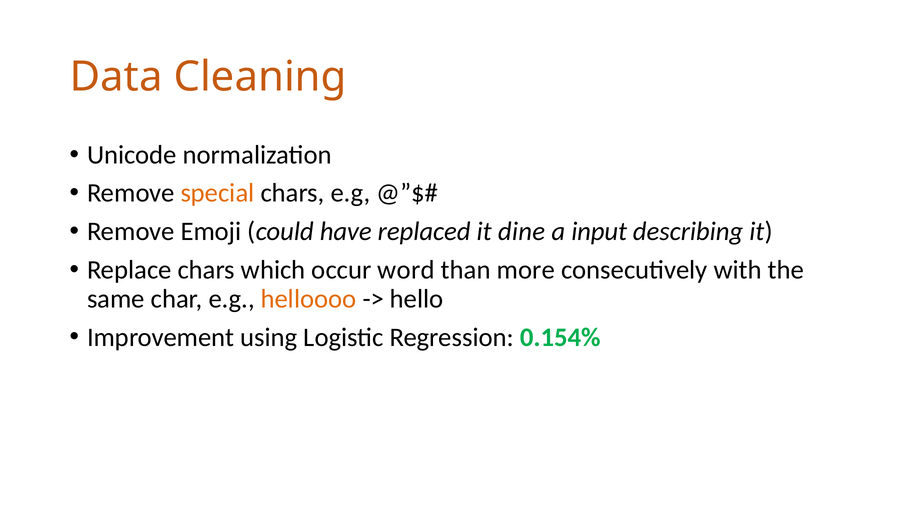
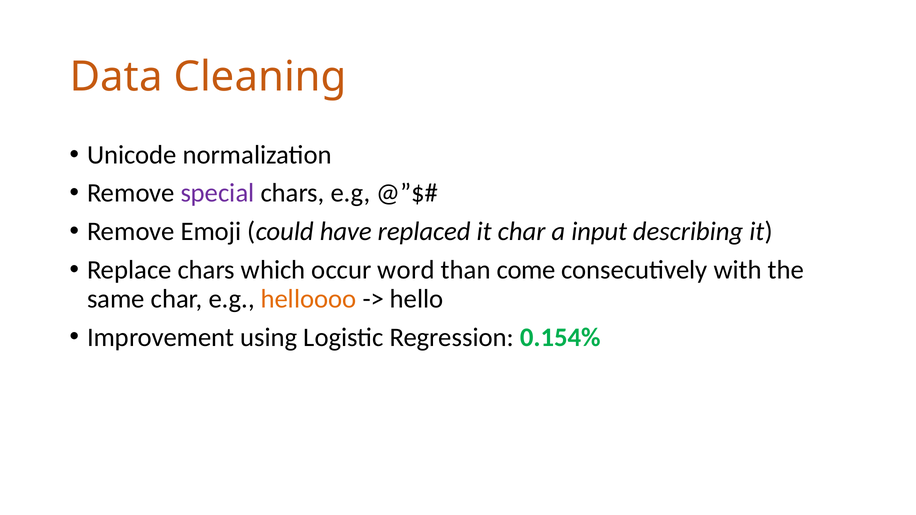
special colour: orange -> purple
it dine: dine -> char
more: more -> come
